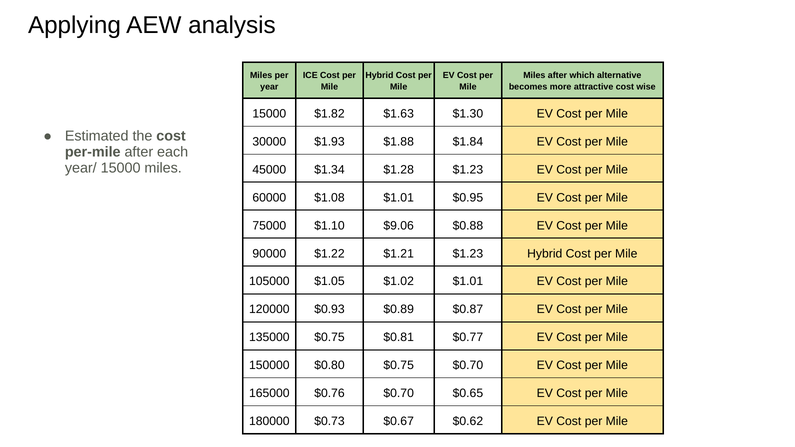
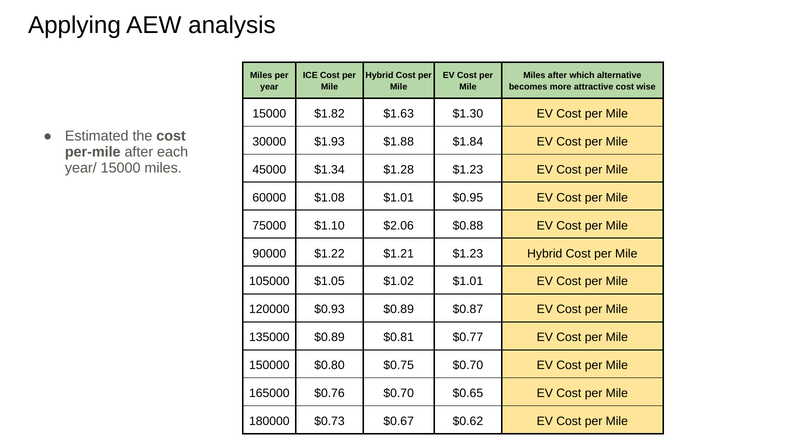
$9.06: $9.06 -> $2.06
135000 $0.75: $0.75 -> $0.89
